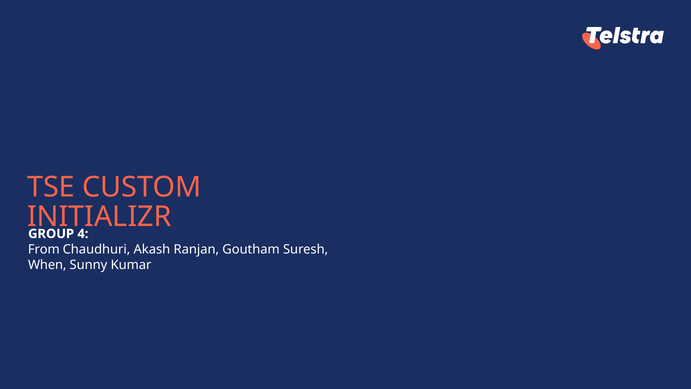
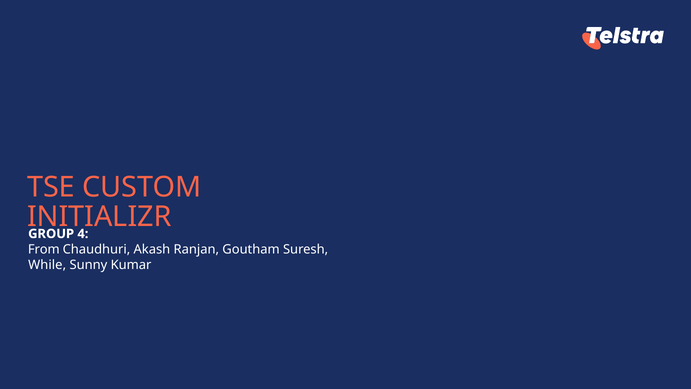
When: When -> While
